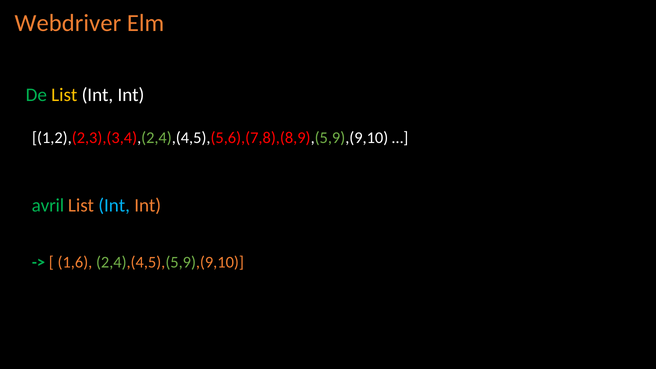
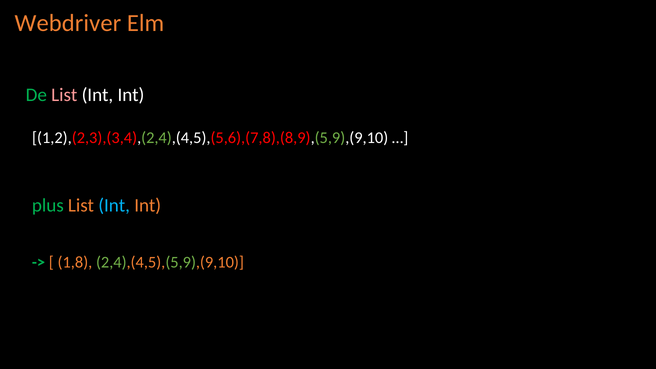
List at (64, 95) colour: yellow -> pink
avril: avril -> plus
1,6: 1,6 -> 1,8
